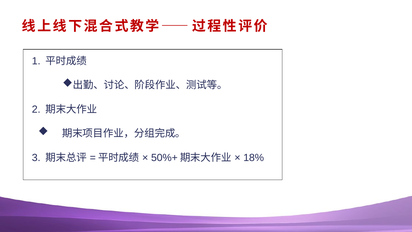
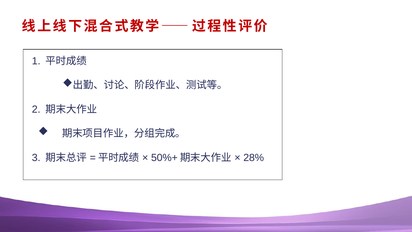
18%: 18% -> 28%
